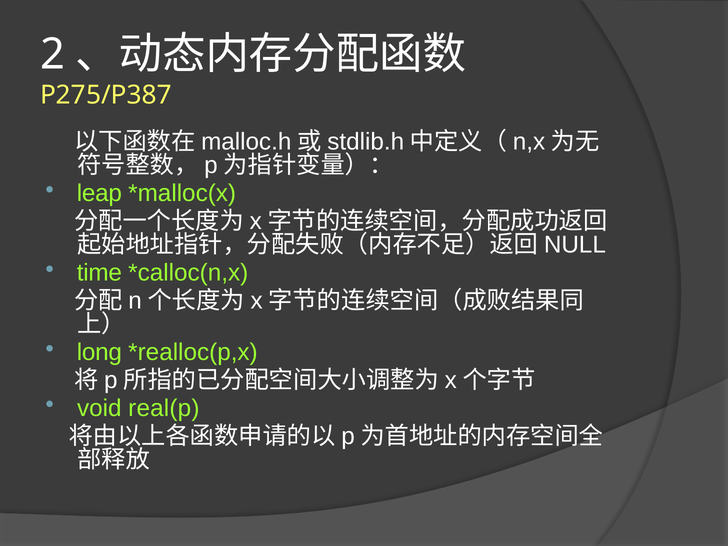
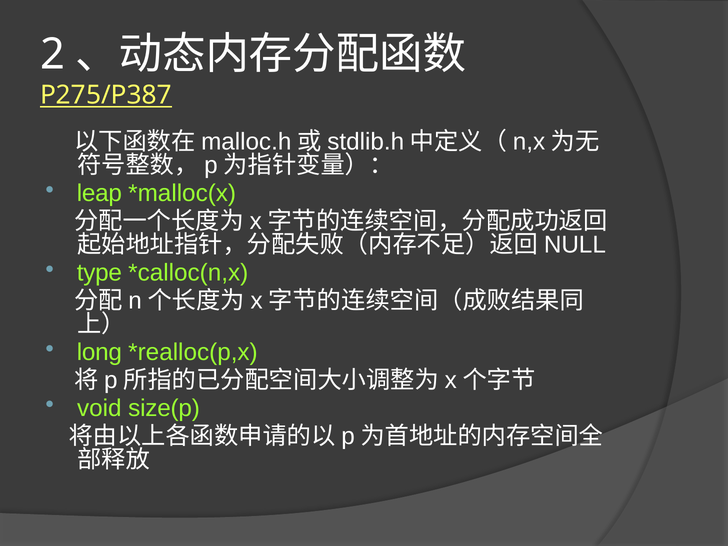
P275/P387 underline: none -> present
time: time -> type
real(p: real(p -> size(p
